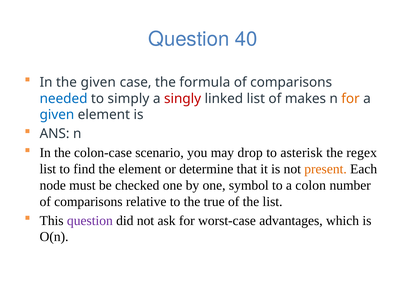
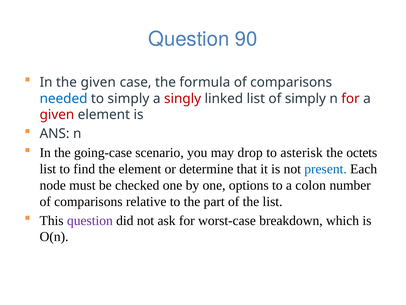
40: 40 -> 90
of makes: makes -> simply
for at (350, 98) colour: orange -> red
given at (57, 115) colour: blue -> red
colon-case: colon-case -> going-case
regex: regex -> octets
present colour: orange -> blue
symbol: symbol -> options
true: true -> part
advantages: advantages -> breakdown
